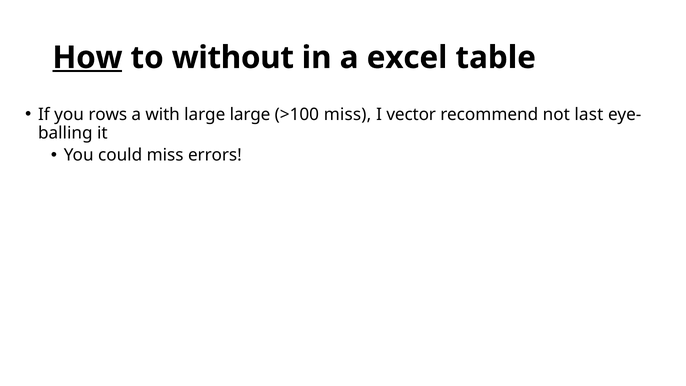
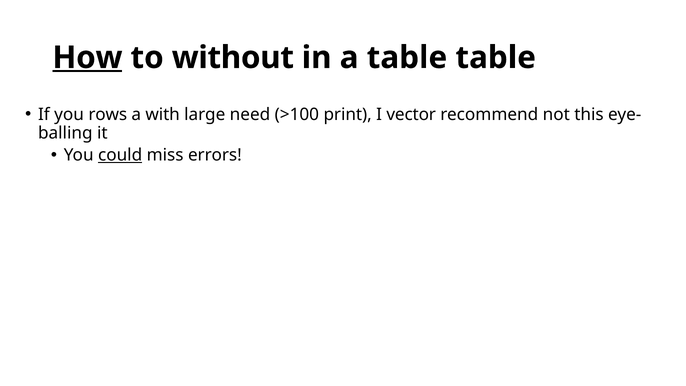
a excel: excel -> table
large large: large -> need
>100 miss: miss -> print
last: last -> this
could underline: none -> present
